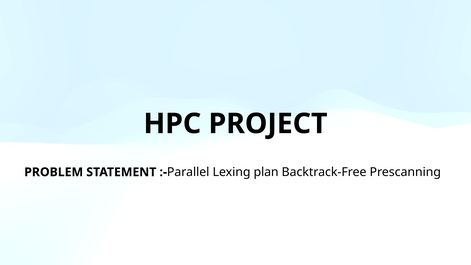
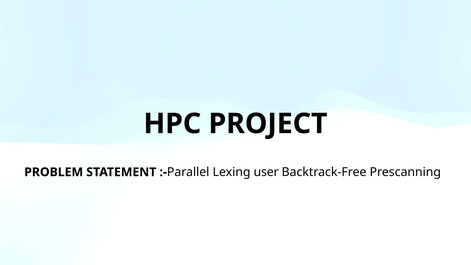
plan: plan -> user
